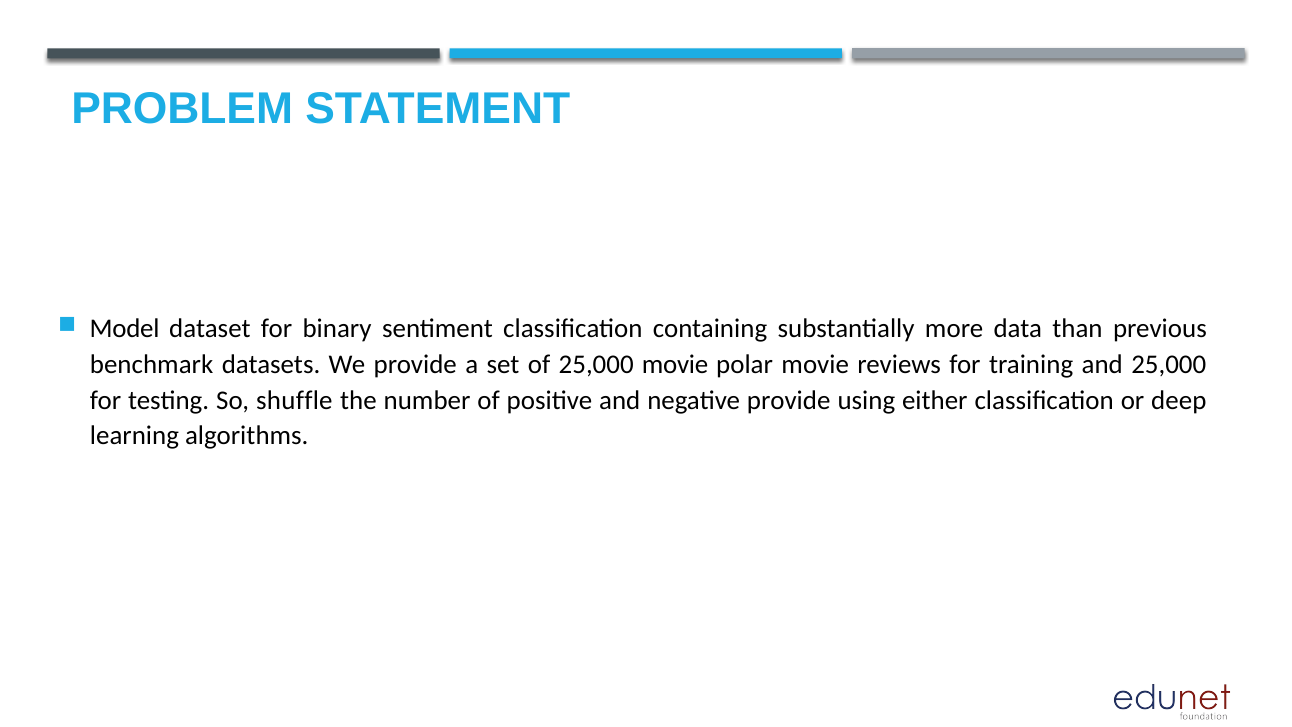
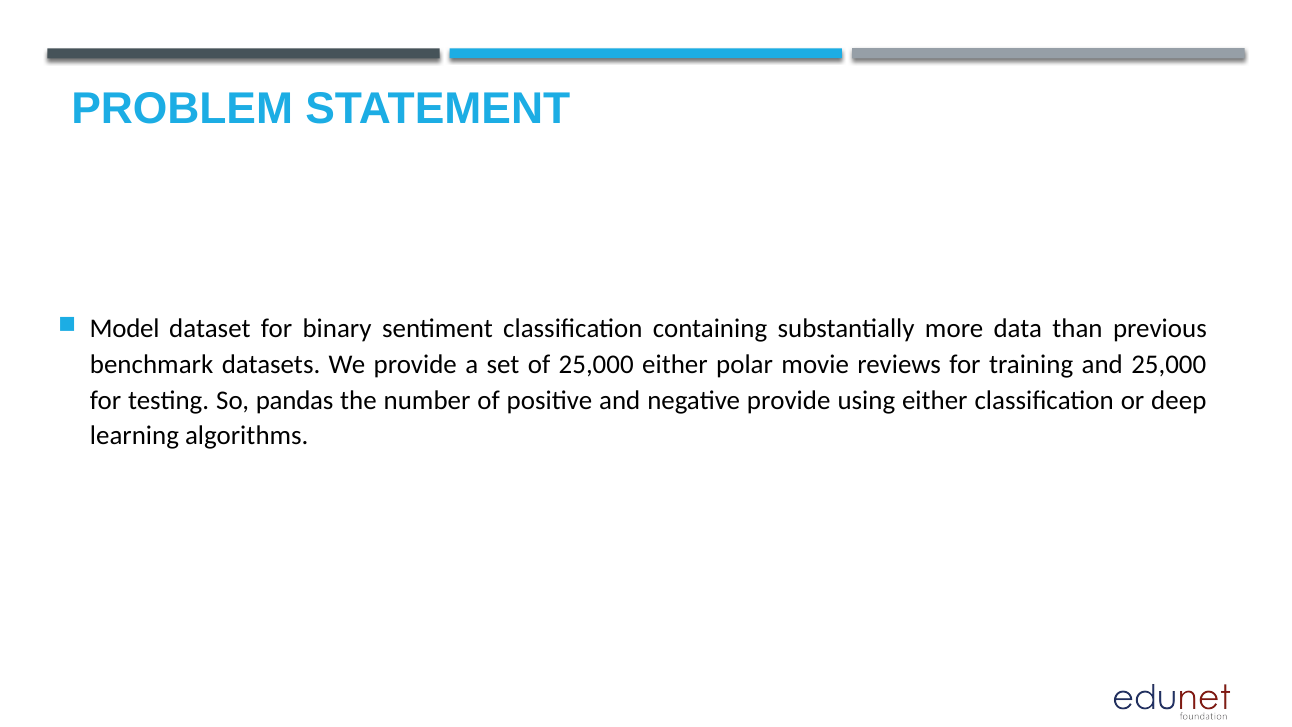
25,000 movie: movie -> either
shuffle: shuffle -> pandas
